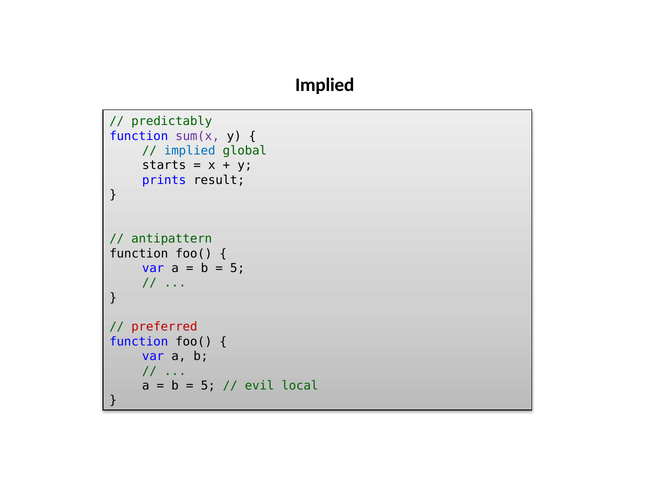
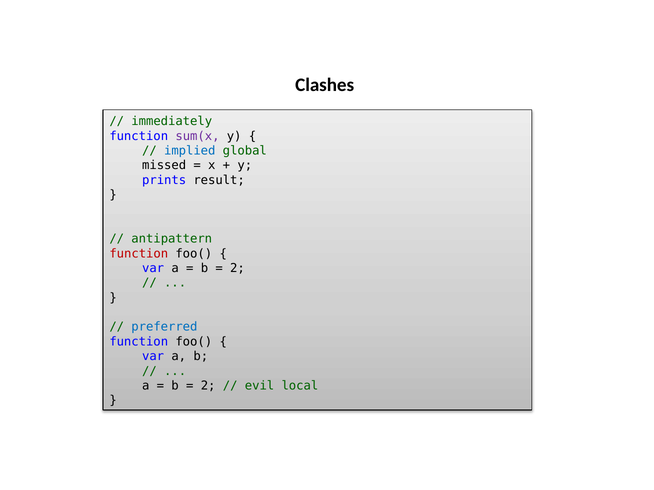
Implied at (325, 85): Implied -> Clashes
predictably: predictably -> immediately
starts: starts -> missed
function at (139, 254) colour: black -> red
5 at (237, 268): 5 -> 2
preferred colour: red -> blue
5 at (208, 386): 5 -> 2
